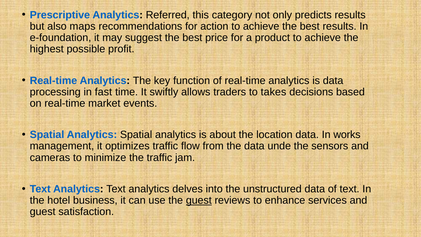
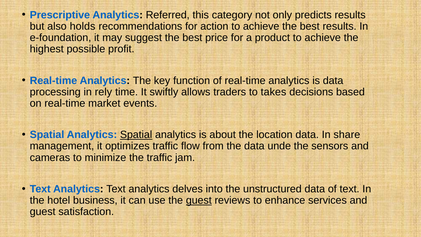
maps: maps -> holds
fast: fast -> rely
Spatial at (136, 135) underline: none -> present
works: works -> share
